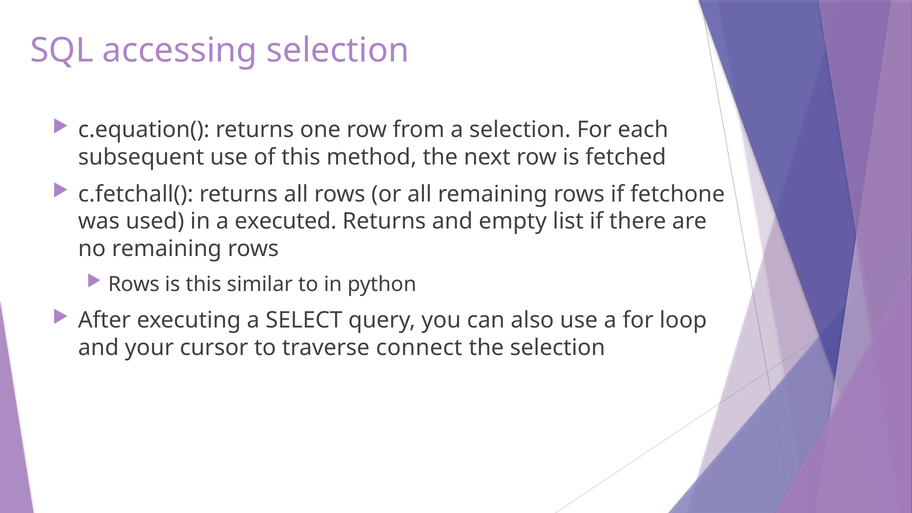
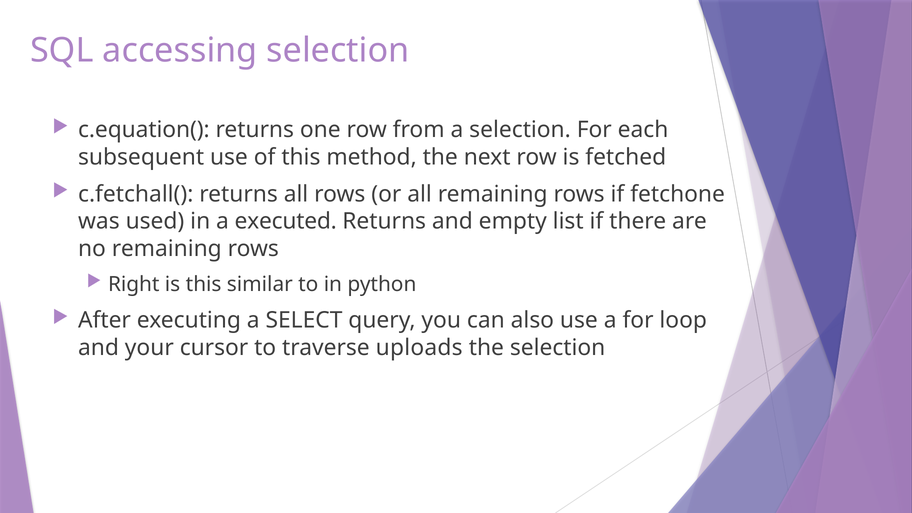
Rows at (134, 284): Rows -> Right
connect: connect -> uploads
